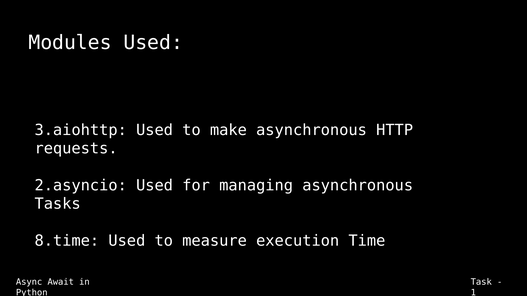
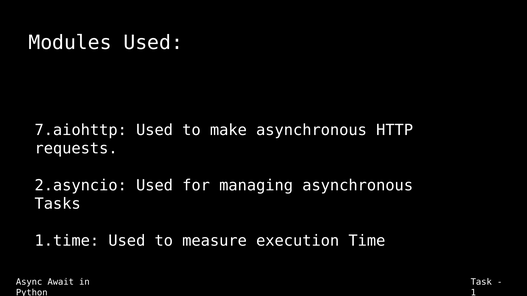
3.aiohttp: 3.aiohttp -> 7.aiohttp
8.time: 8.time -> 1.time
